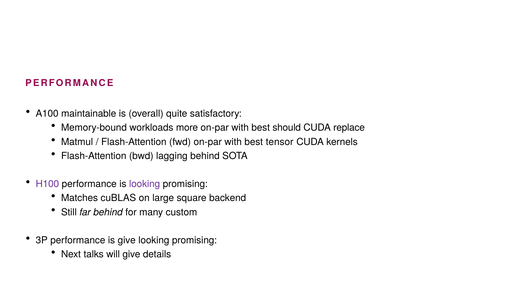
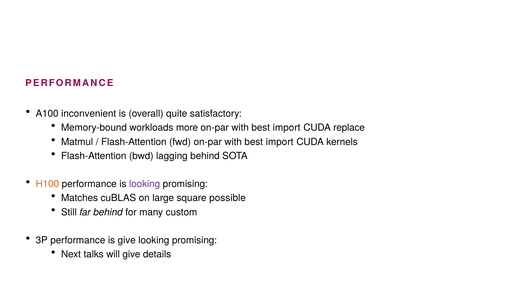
maintainable: maintainable -> inconvenient
should at (287, 128): should -> import
tensor at (280, 142): tensor -> import
H100 colour: purple -> orange
backend: backend -> possible
